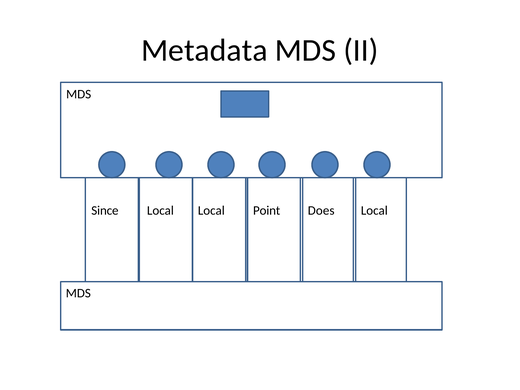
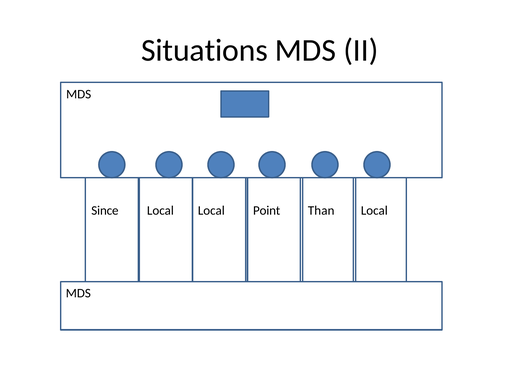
Metadata: Metadata -> Situations
Does: Does -> Than
